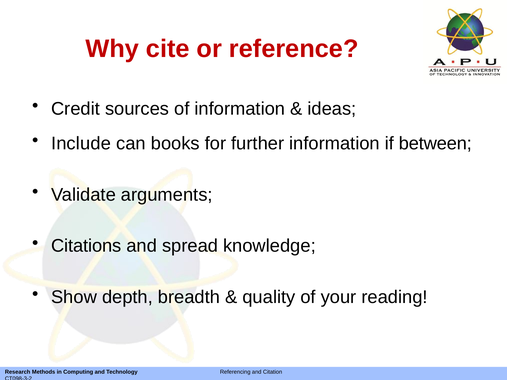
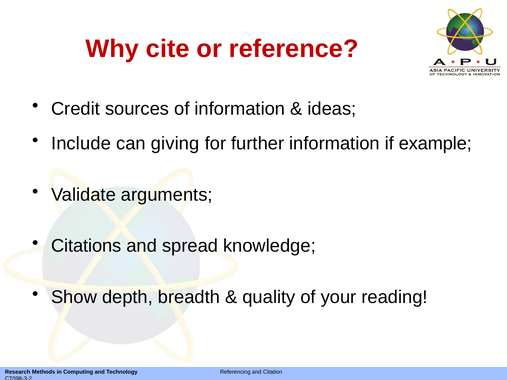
books: books -> giving
between: between -> example
